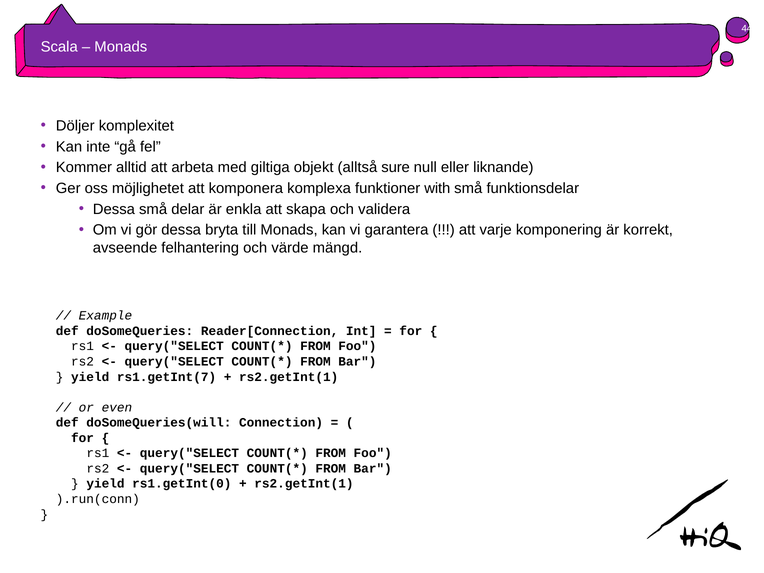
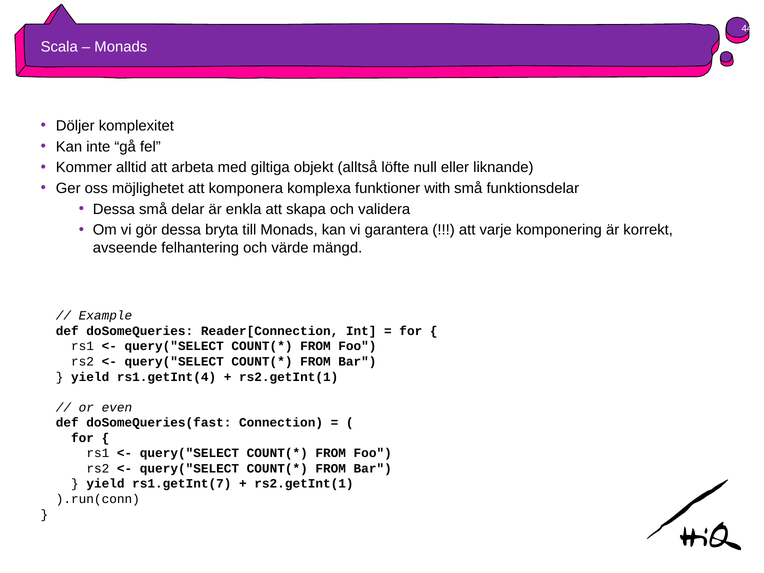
sure: sure -> löfte
rs1.getInt(7: rs1.getInt(7 -> rs1.getInt(4
doSomeQueries(will: doSomeQueries(will -> doSomeQueries(fast
rs1.getInt(0: rs1.getInt(0 -> rs1.getInt(7
